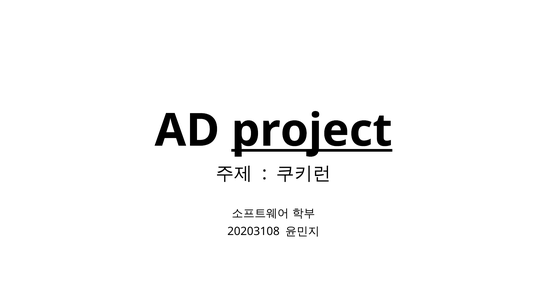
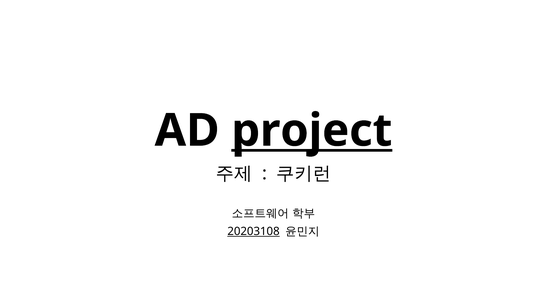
20203108 underline: none -> present
